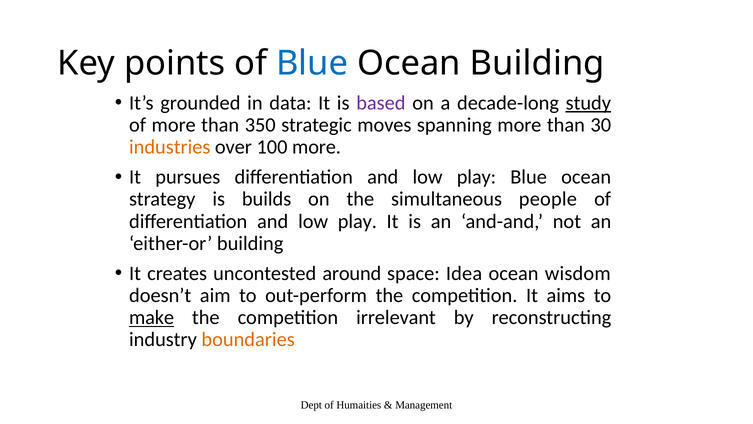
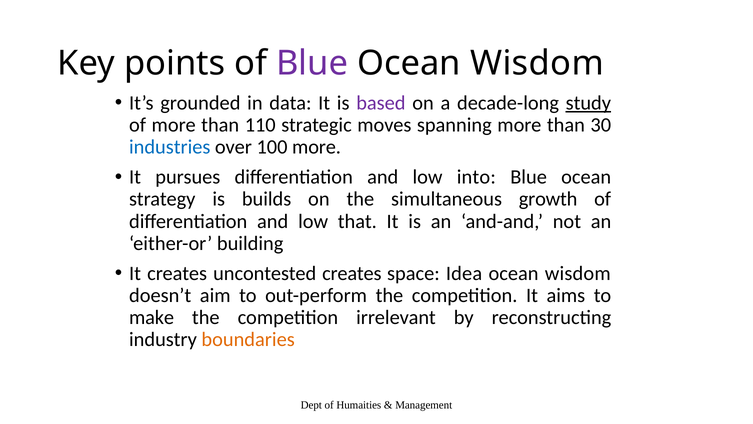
Blue at (312, 63) colour: blue -> purple
Building at (537, 63): Building -> Wisdom
350: 350 -> 110
industries colour: orange -> blue
play at (476, 177): play -> into
people: people -> growth
play at (357, 221): play -> that
uncontested around: around -> creates
make underline: present -> none
